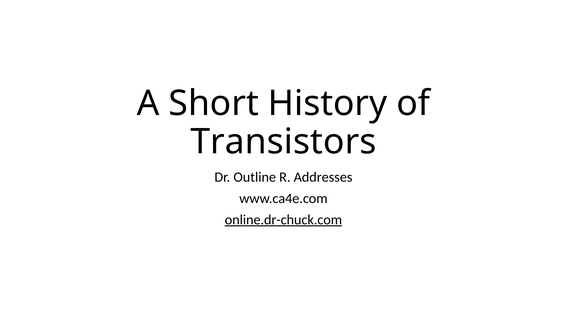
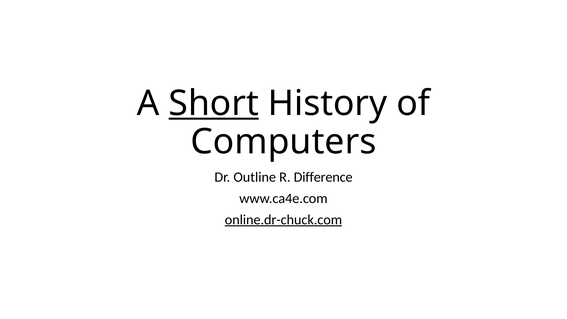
Short underline: none -> present
Transistors: Transistors -> Computers
Addresses: Addresses -> Difference
